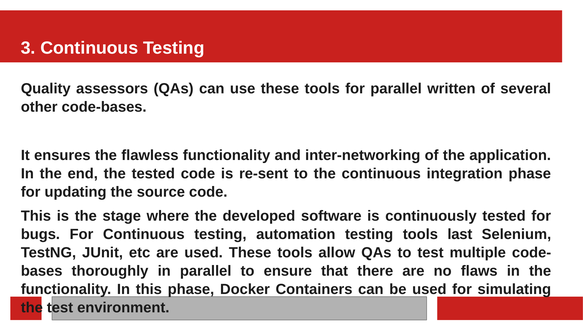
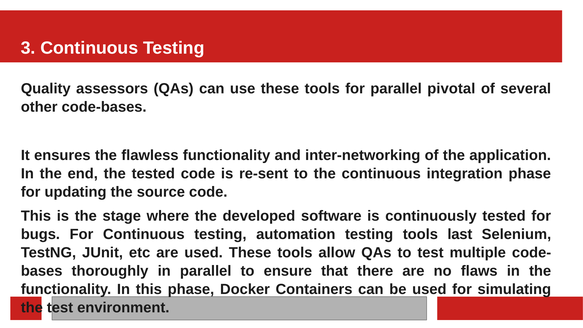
written: written -> pivotal
